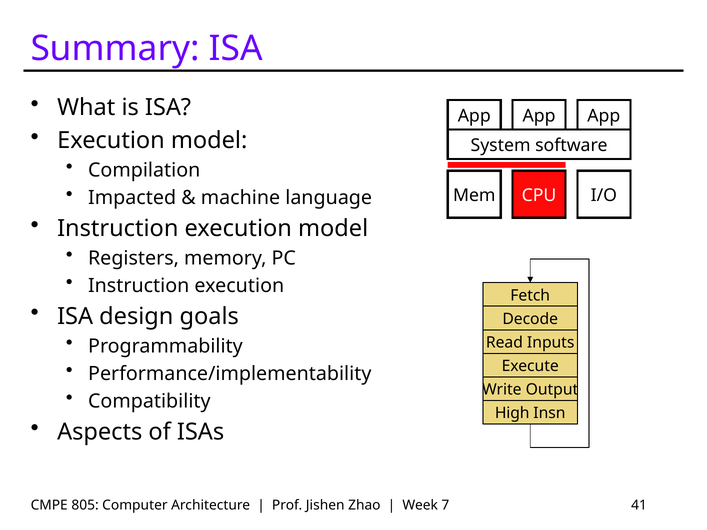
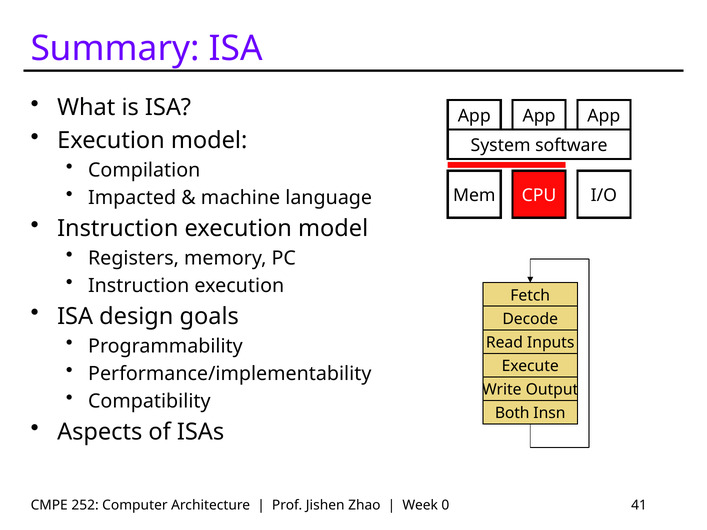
High: High -> Both
805: 805 -> 252
7: 7 -> 0
